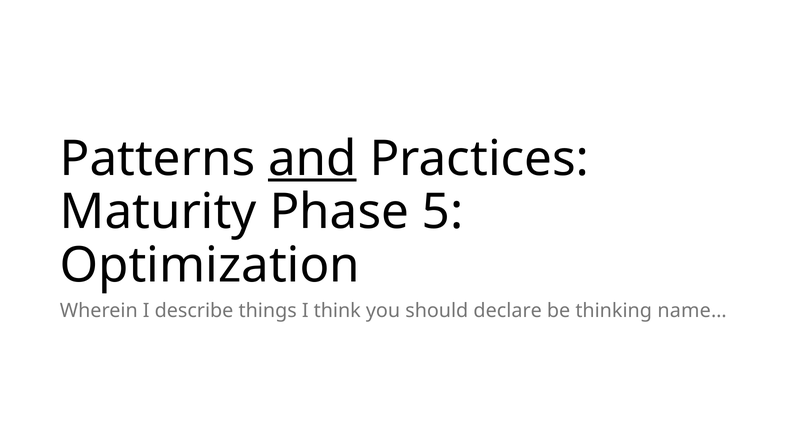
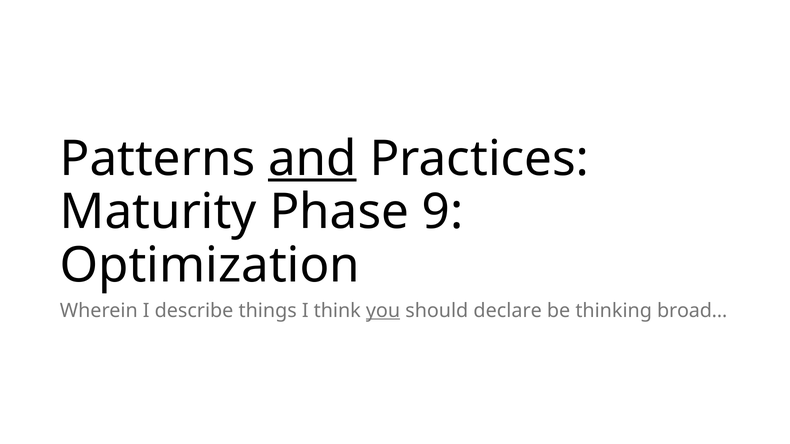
5: 5 -> 9
you underline: none -> present
name…: name… -> broad…
